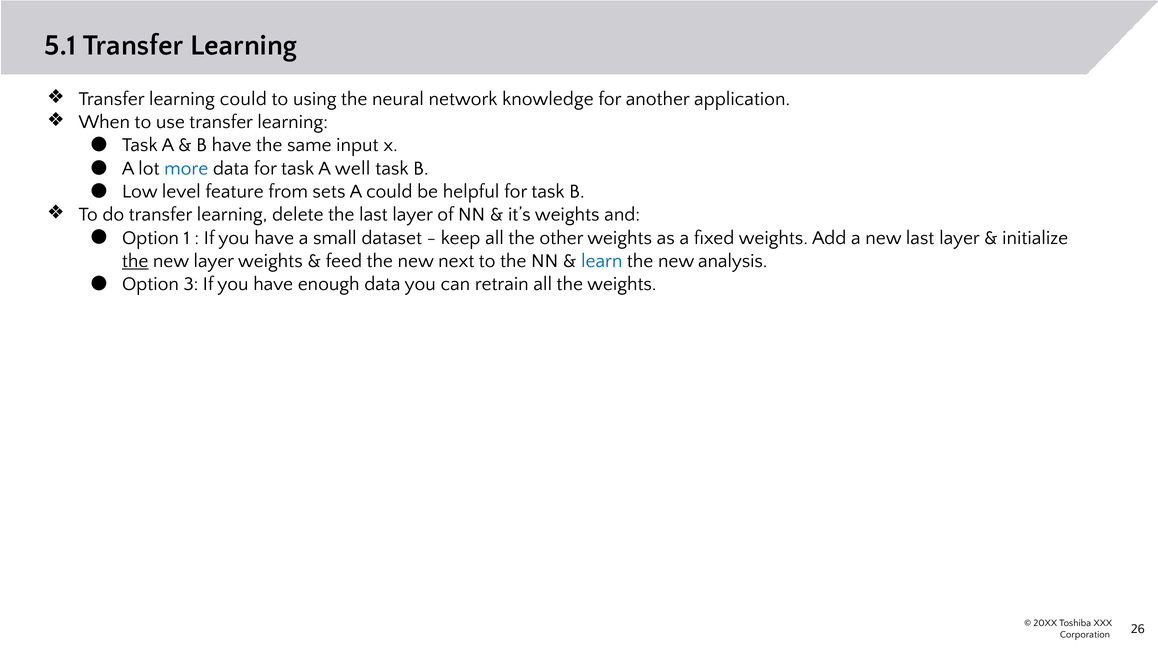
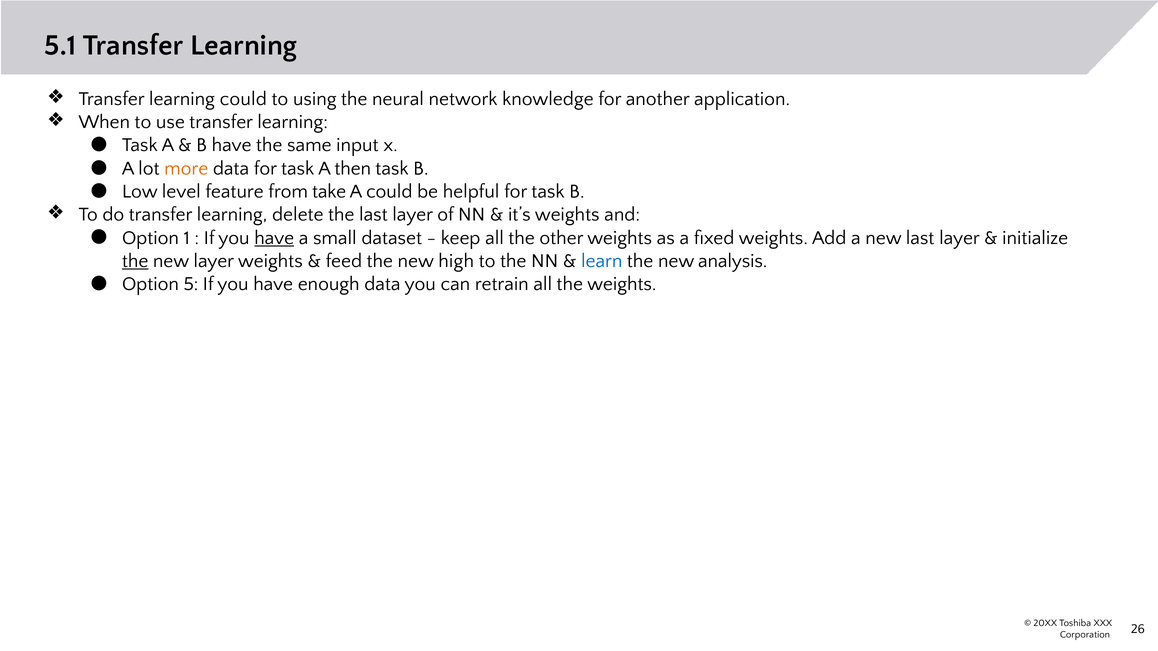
more colour: blue -> orange
well: well -> then
sets: sets -> take
have at (274, 238) underline: none -> present
next: next -> high
3: 3 -> 5
